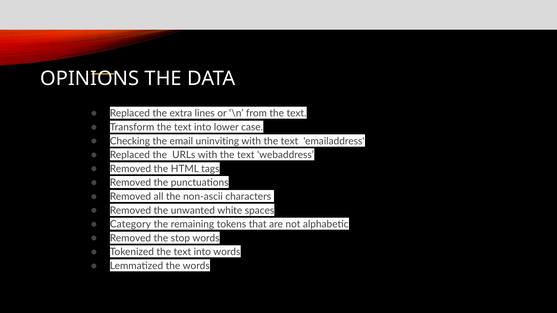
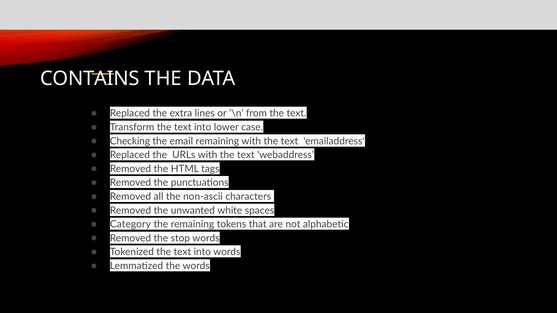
OPINIONS: OPINIONS -> CONTAINS
email uninviting: uninviting -> remaining
